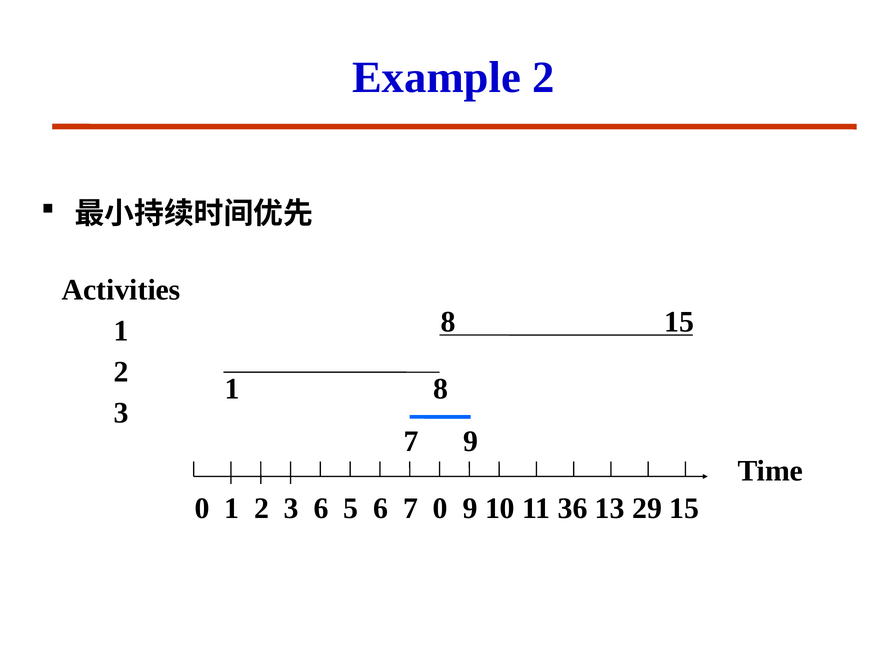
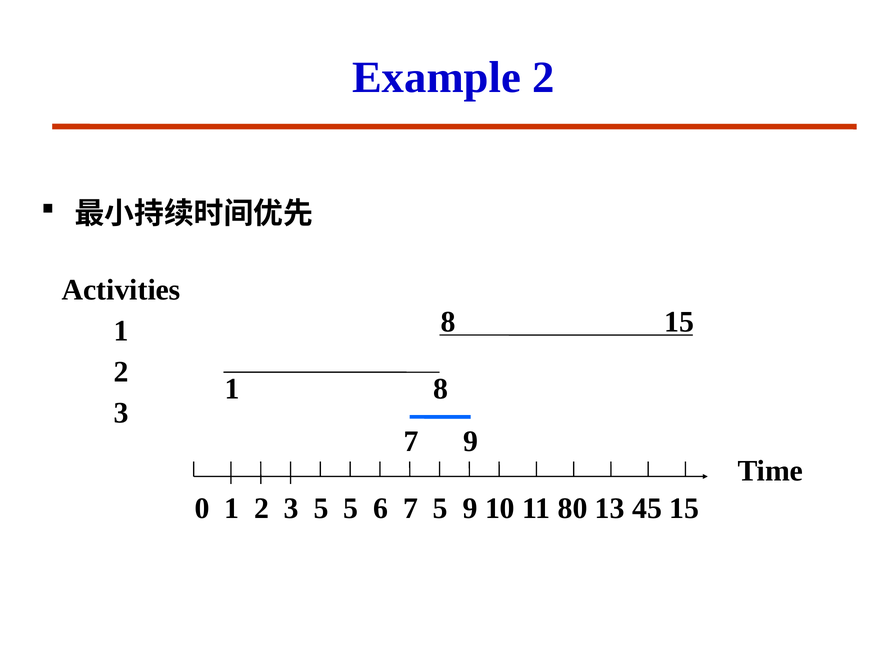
3 6: 6 -> 5
7 0: 0 -> 5
36: 36 -> 80
29: 29 -> 45
